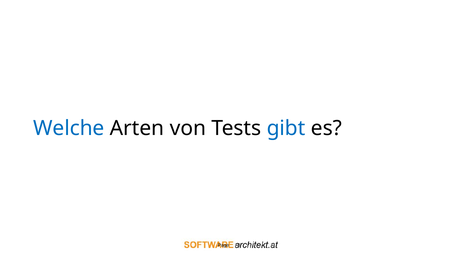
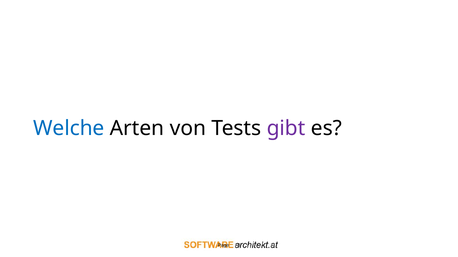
gibt colour: blue -> purple
